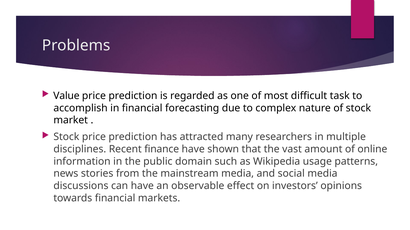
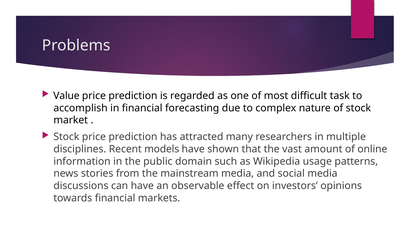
finance: finance -> models
